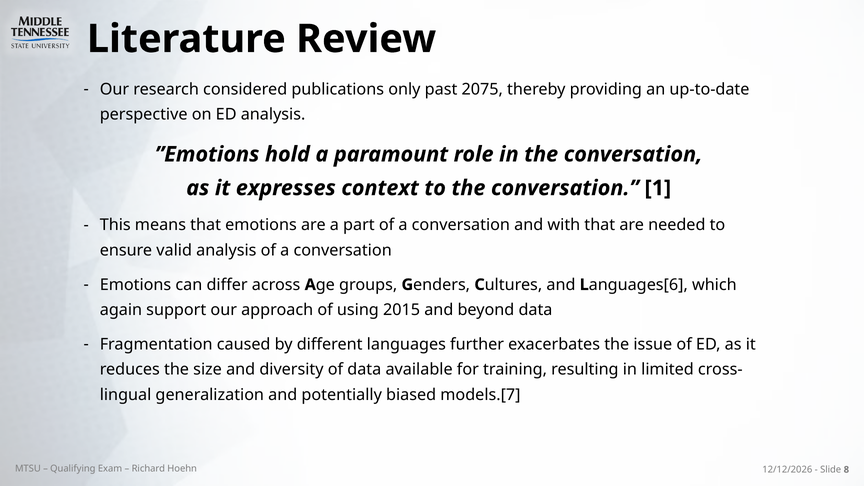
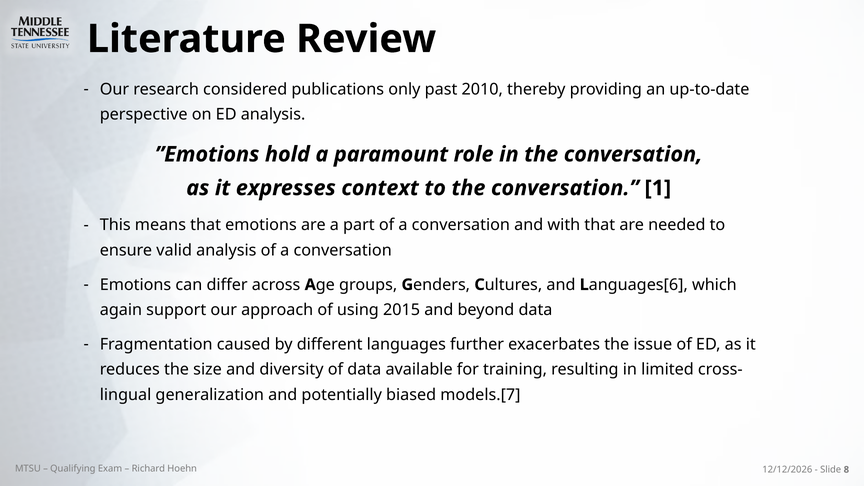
2075: 2075 -> 2010
